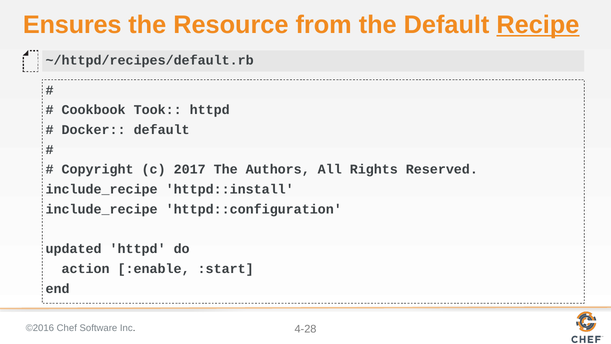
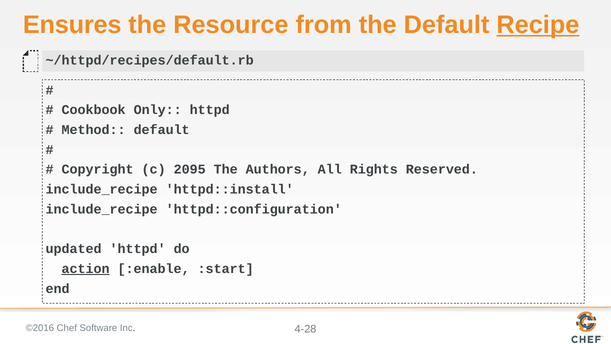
Took: Took -> Only
Docker: Docker -> Method
2017: 2017 -> 2095
action underline: none -> present
